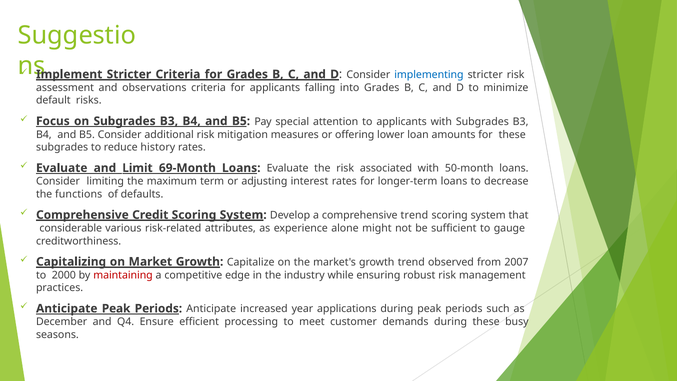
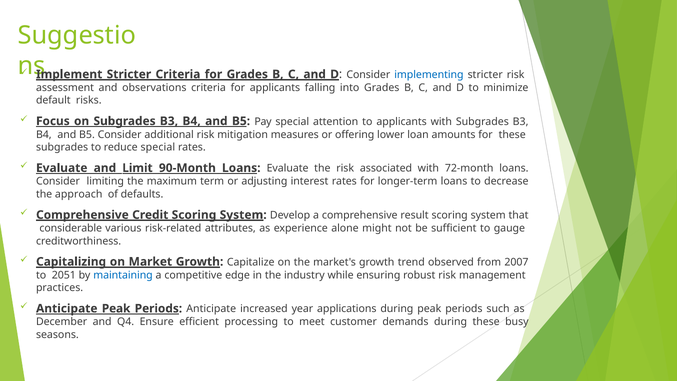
reduce history: history -> special
69-Month: 69-Month -> 90-Month
50-month: 50-month -> 72-month
functions: functions -> approach
comprehensive trend: trend -> result
2000: 2000 -> 2051
maintaining colour: red -> blue
